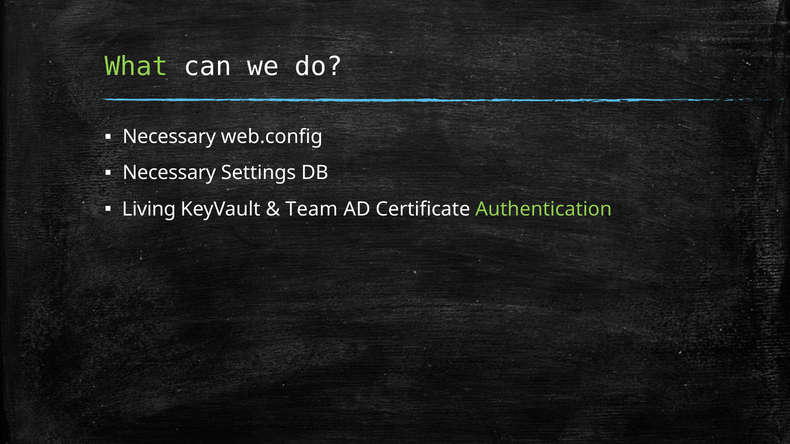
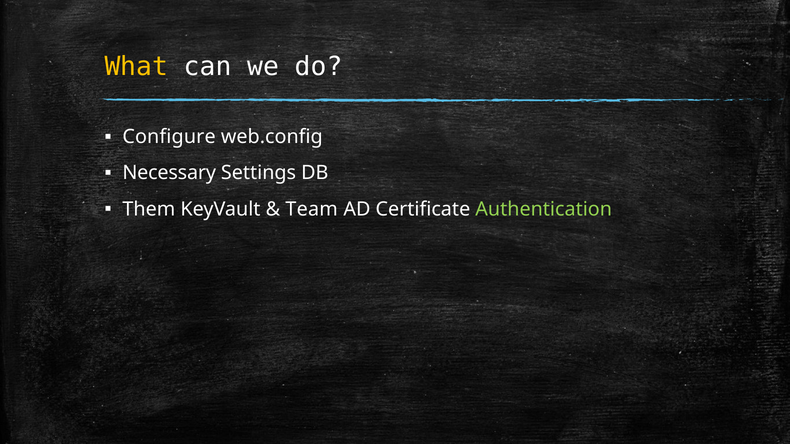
What colour: light green -> yellow
Necessary at (169, 137): Necessary -> Configure
Living: Living -> Them
